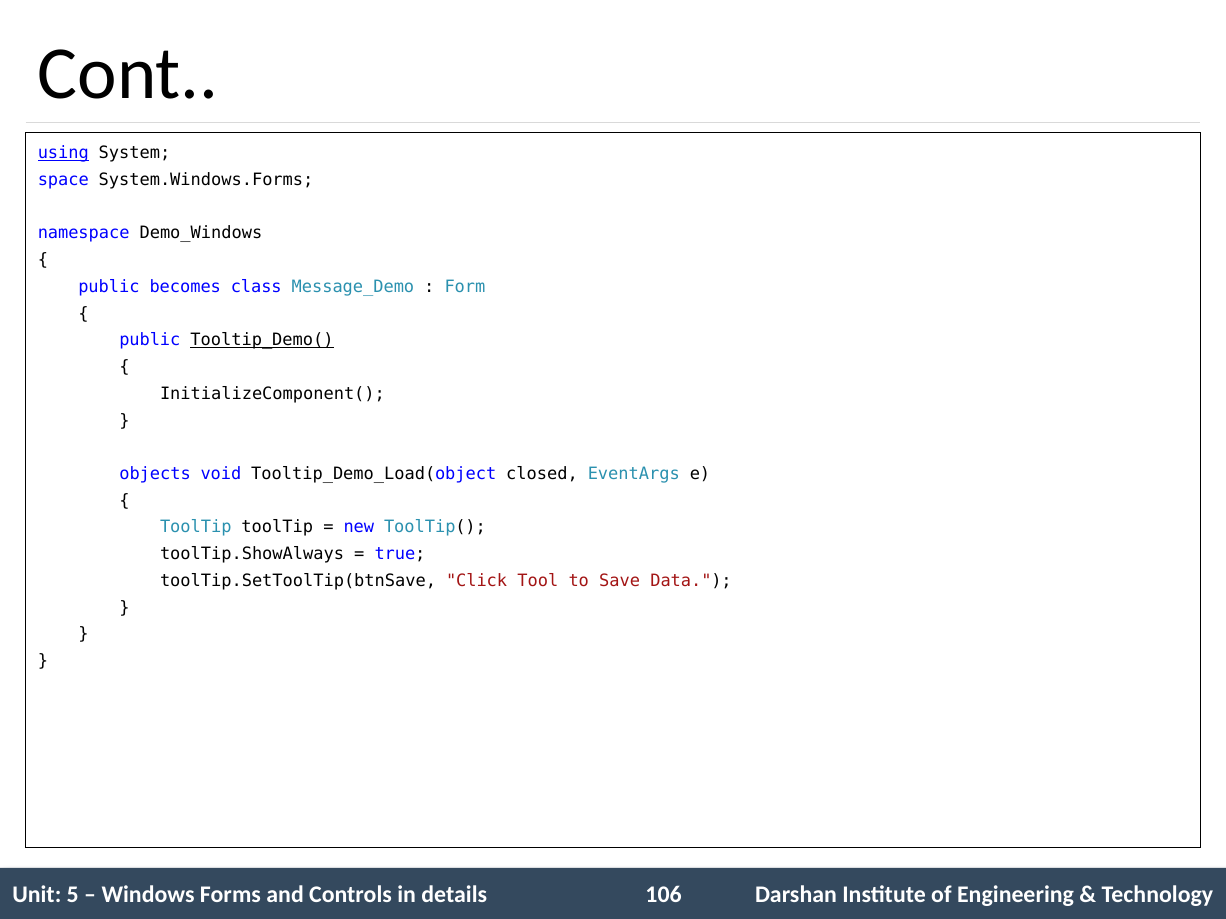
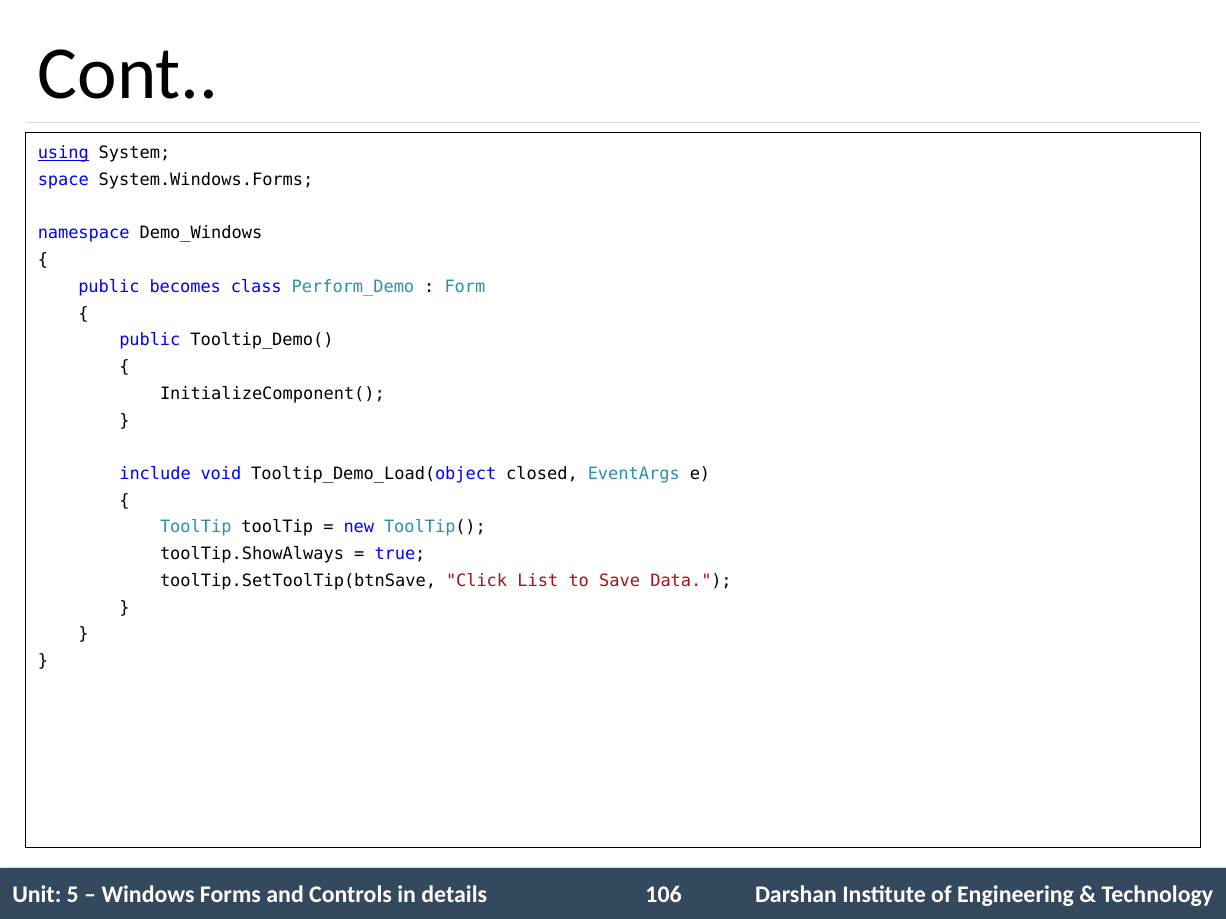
Message_Demo: Message_Demo -> Perform_Demo
Tooltip_Demo( underline: present -> none
objects: objects -> include
Tool: Tool -> List
